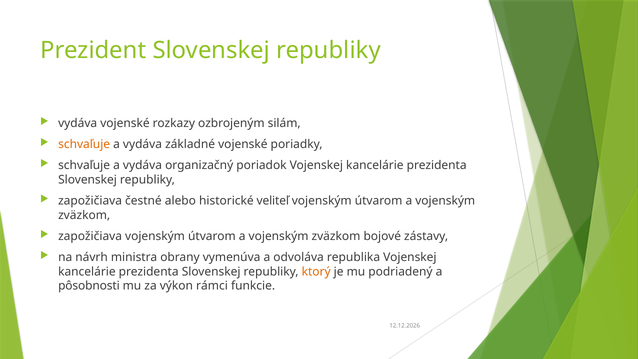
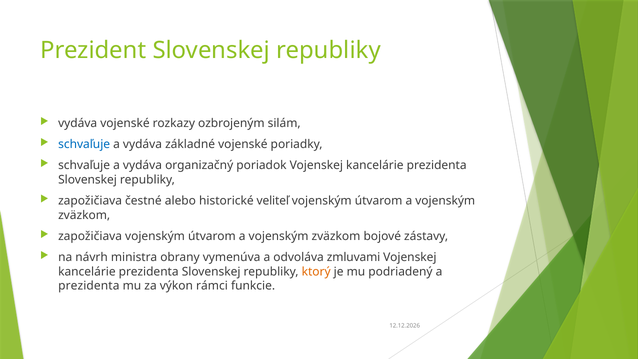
schvaľuje at (84, 144) colour: orange -> blue
republika: republika -> zmluvami
pôsobnosti at (89, 286): pôsobnosti -> prezidenta
